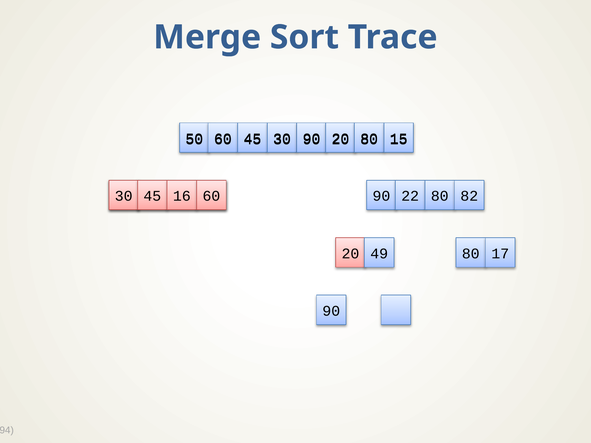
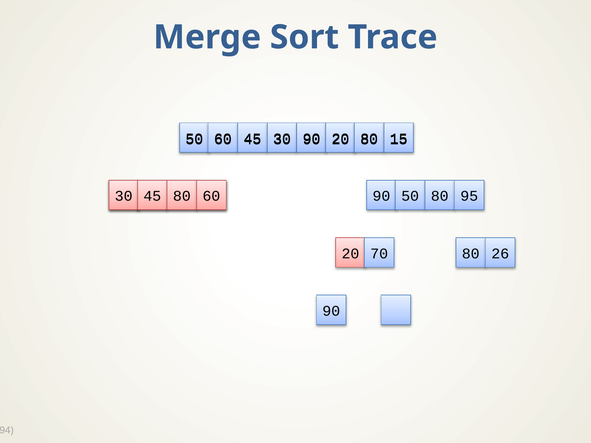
45 16: 16 -> 80
90 22: 22 -> 50
82: 82 -> 95
49: 49 -> 70
17: 17 -> 26
